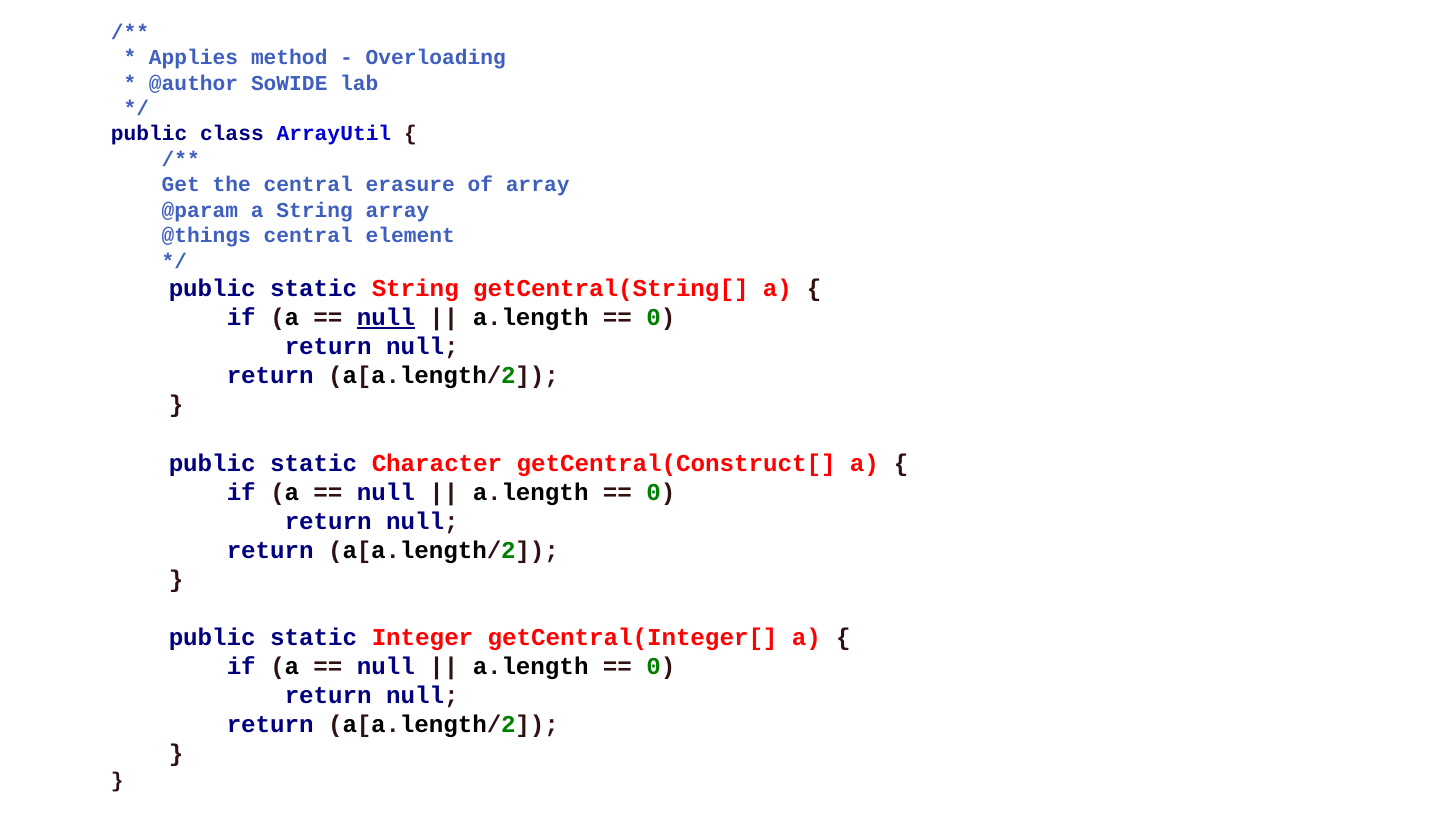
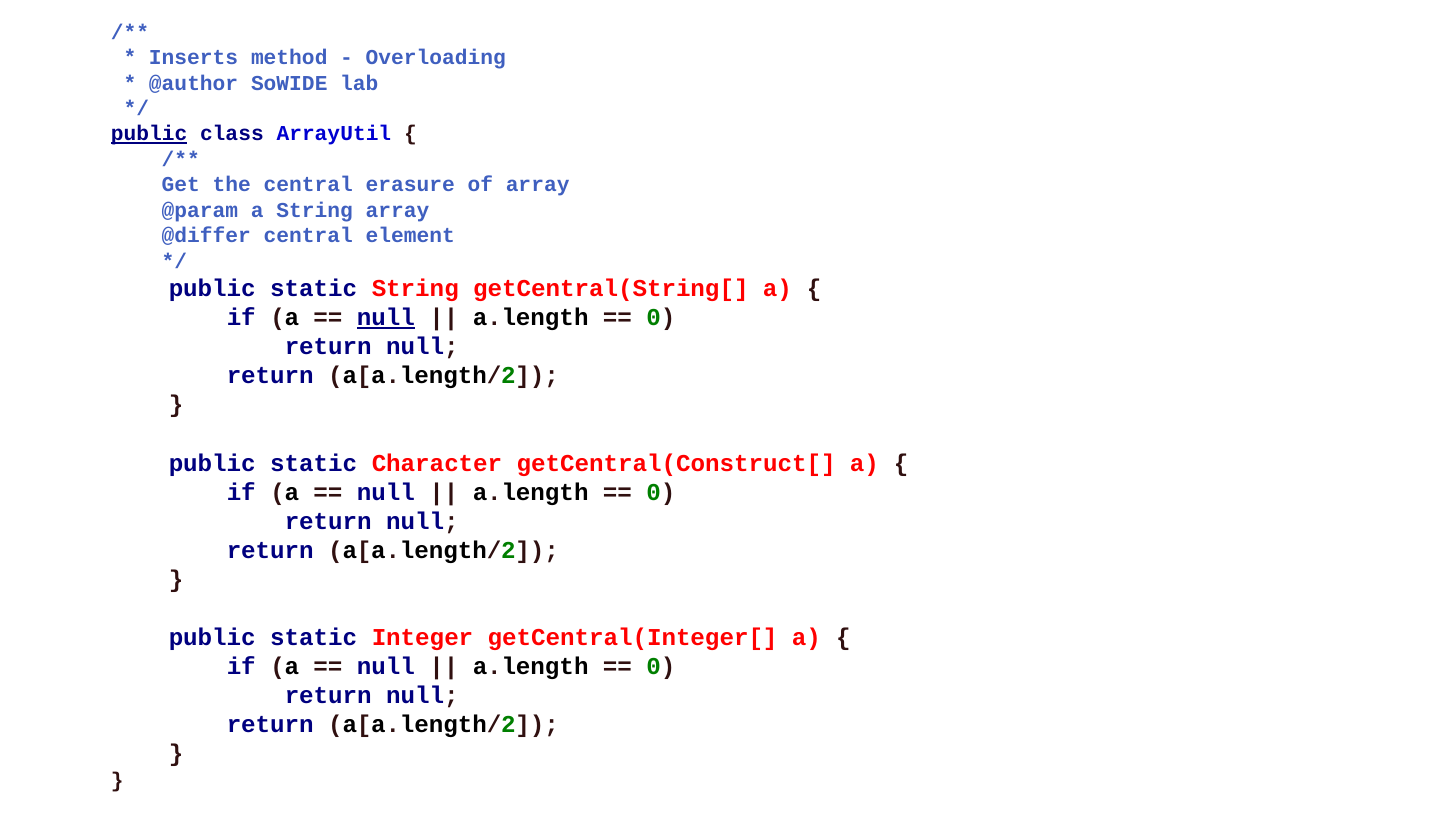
Applies: Applies -> Inserts
public at (149, 134) underline: none -> present
@things: @things -> @differ
